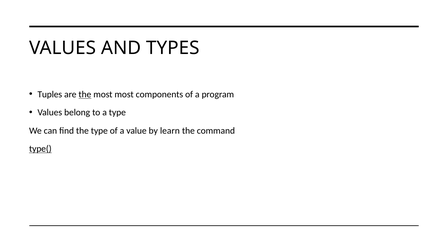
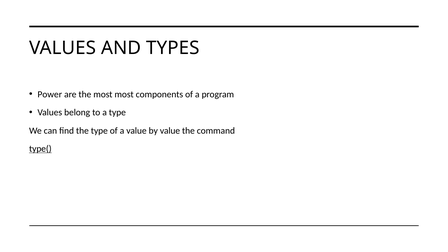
Tuples: Tuples -> Power
the at (85, 94) underline: present -> none
by learn: learn -> value
